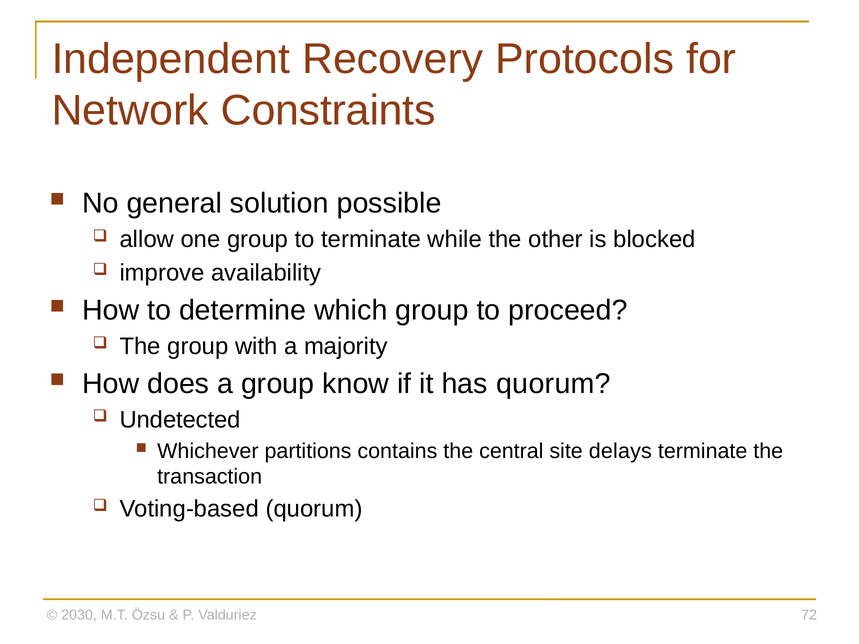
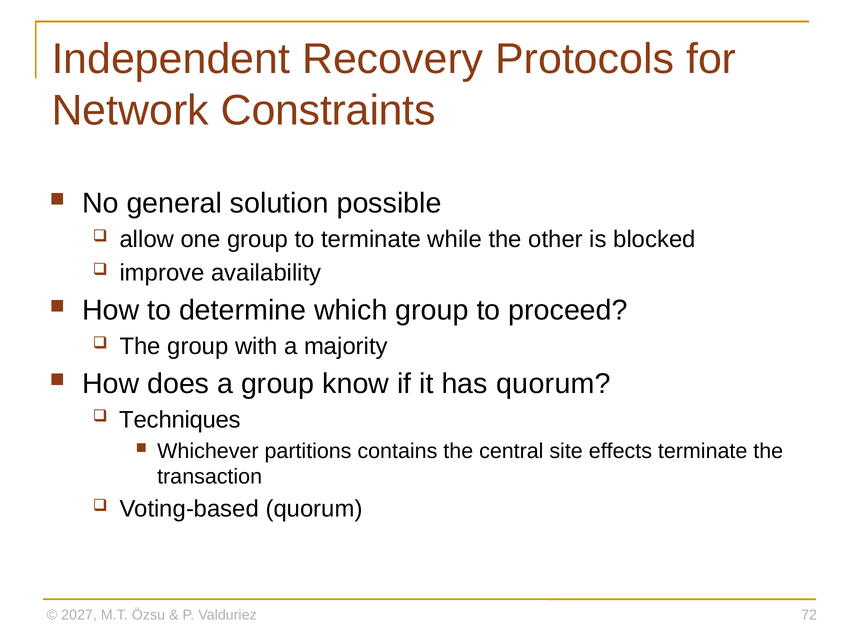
Undetected: Undetected -> Techniques
delays: delays -> effects
2030: 2030 -> 2027
